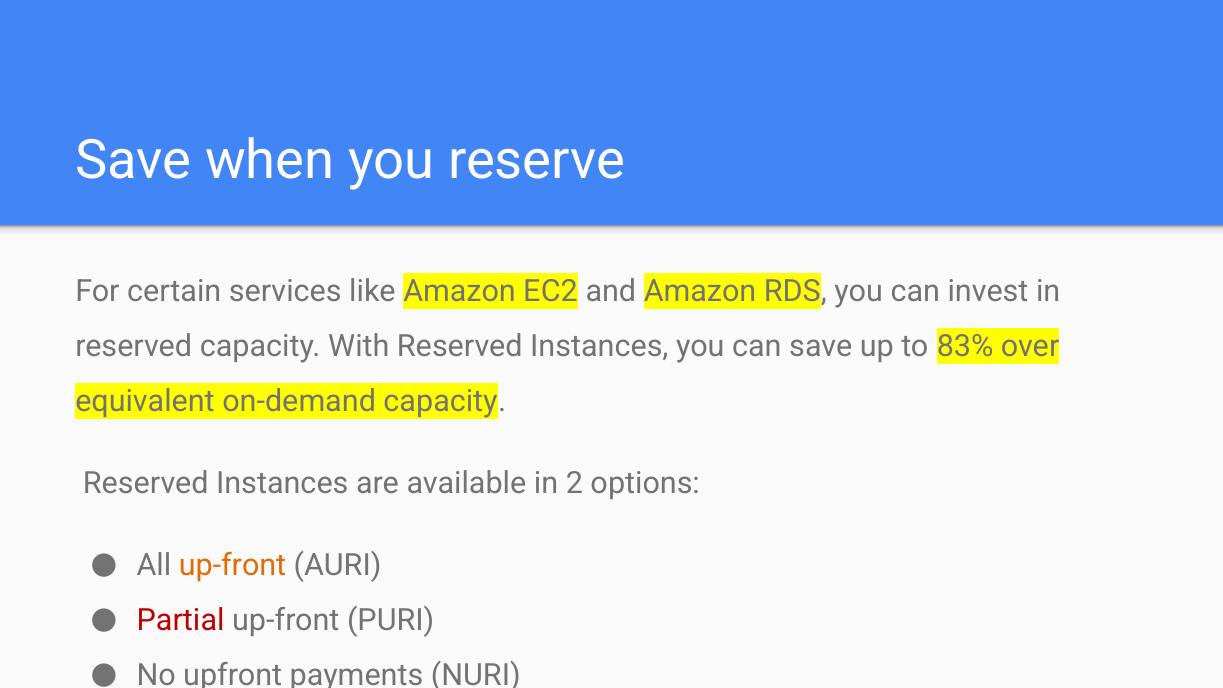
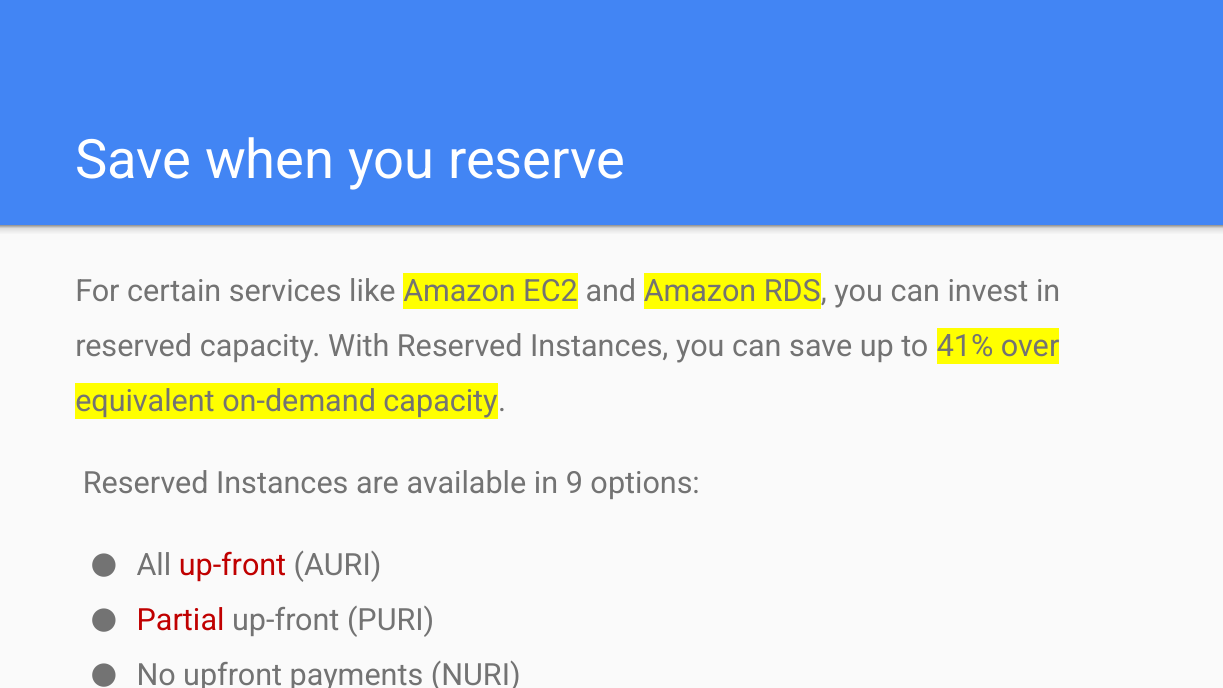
83%: 83% -> 41%
2: 2 -> 9
up-front at (233, 566) colour: orange -> red
